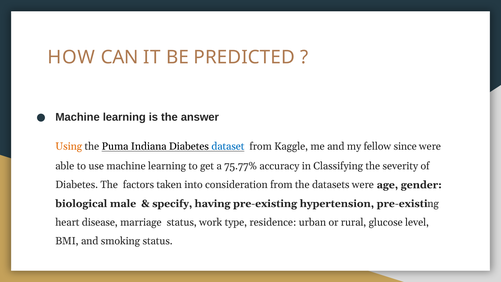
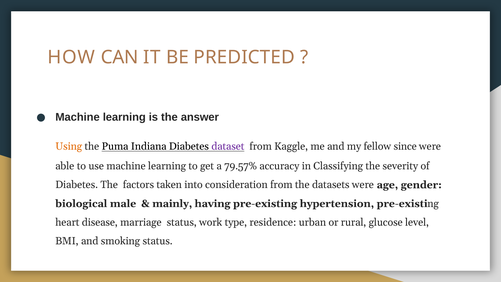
dataset colour: blue -> purple
75.77%: 75.77% -> 79.57%
specify: specify -> mainly
